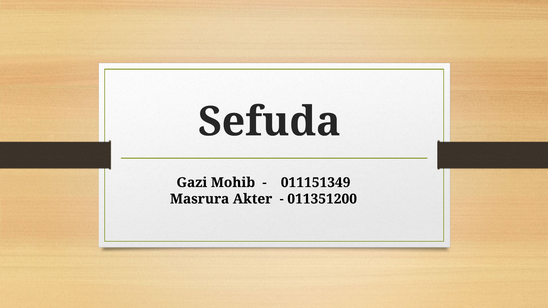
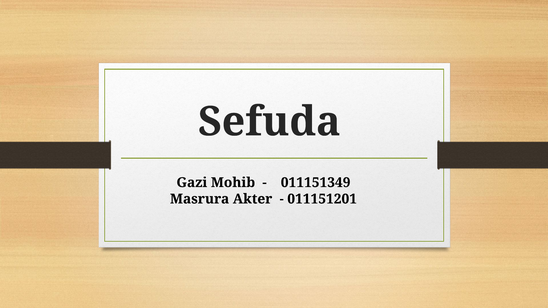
011351200: 011351200 -> 011151201
